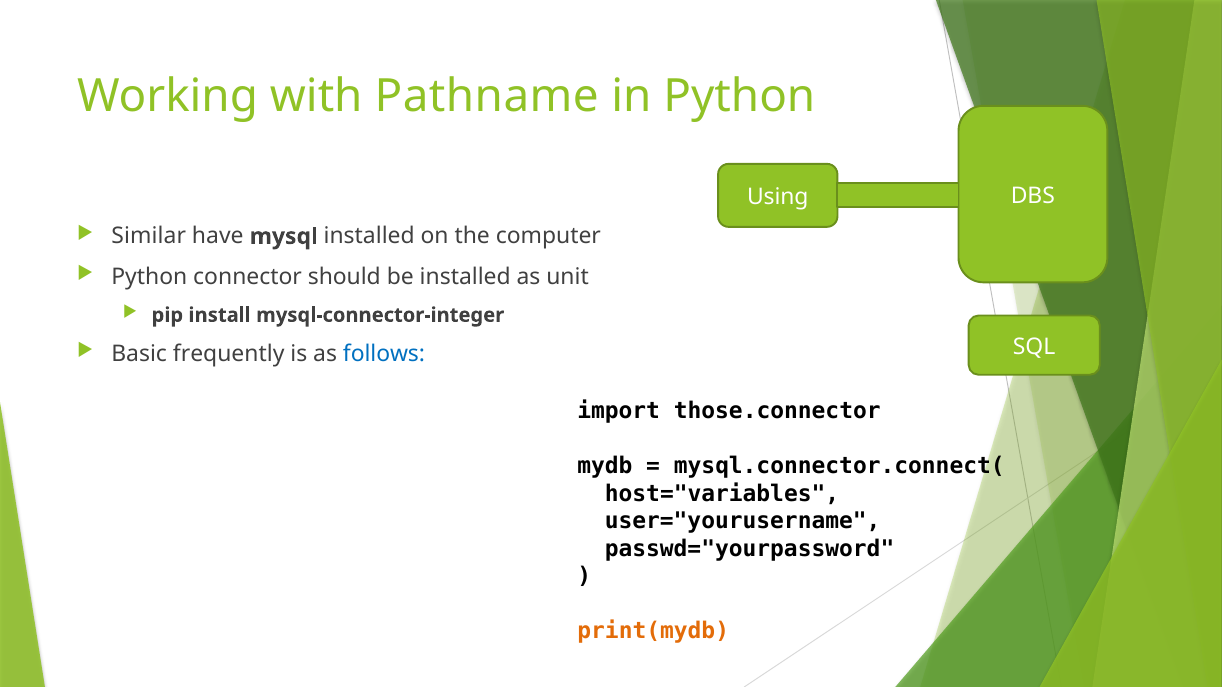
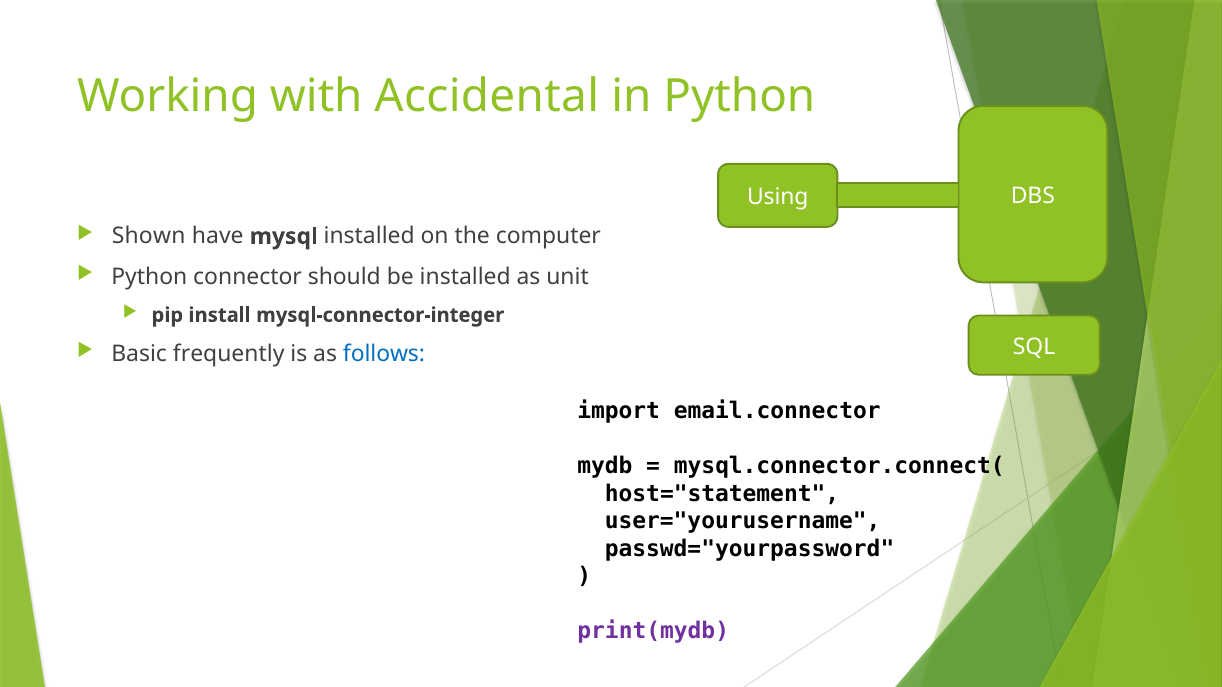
Pathname: Pathname -> Accidental
Similar: Similar -> Shown
those.connector: those.connector -> email.connector
host="variables: host="variables -> host="statement
print(mydb colour: orange -> purple
